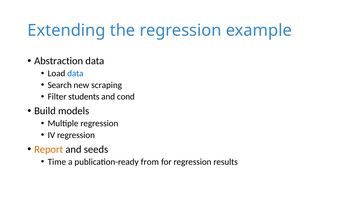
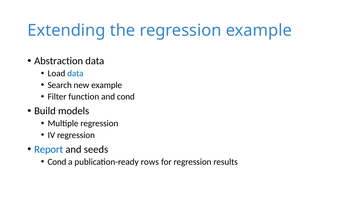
new scraping: scraping -> example
students: students -> function
Report colour: orange -> blue
Time at (57, 161): Time -> Cond
from: from -> rows
